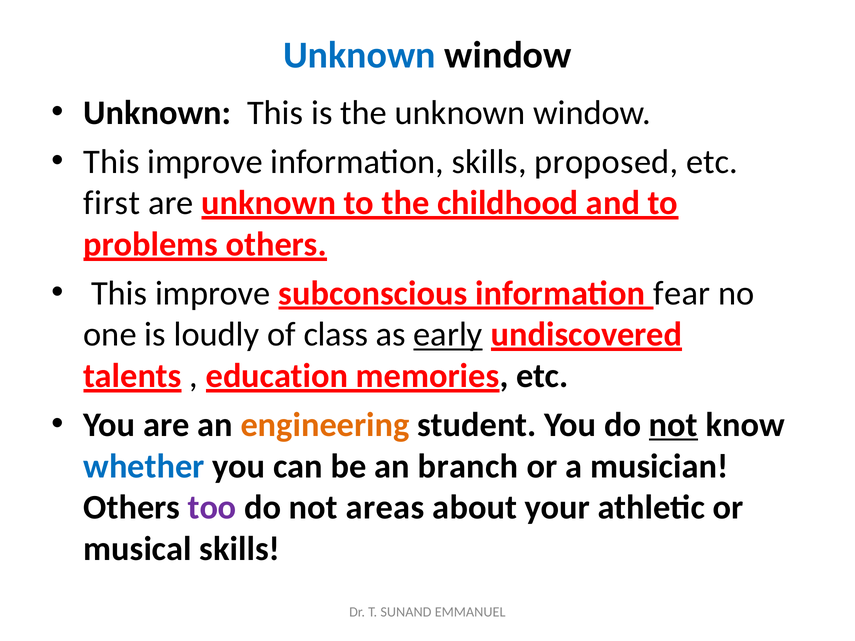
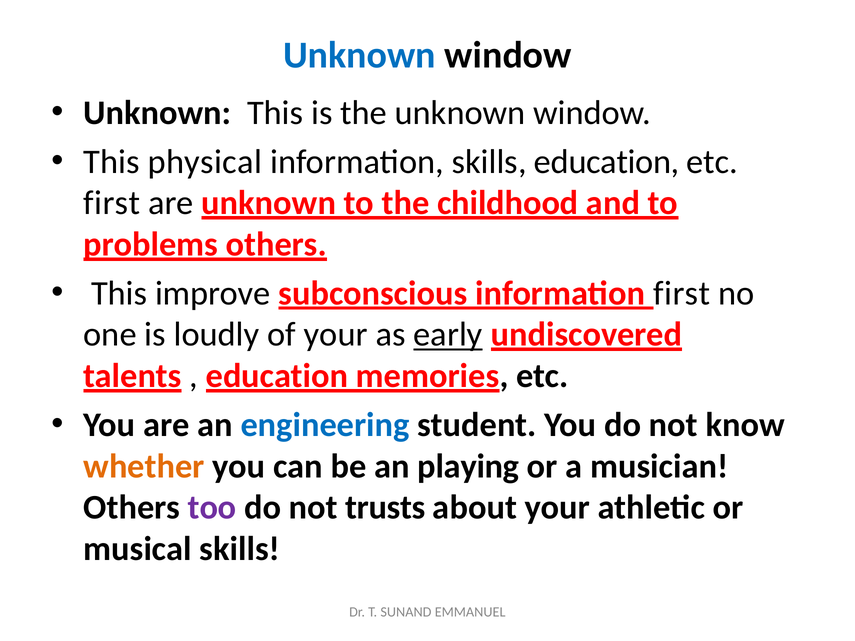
improve at (205, 162): improve -> physical
skills proposed: proposed -> education
information fear: fear -> first
of class: class -> your
engineering colour: orange -> blue
not at (673, 425) underline: present -> none
whether colour: blue -> orange
branch: branch -> playing
areas: areas -> trusts
